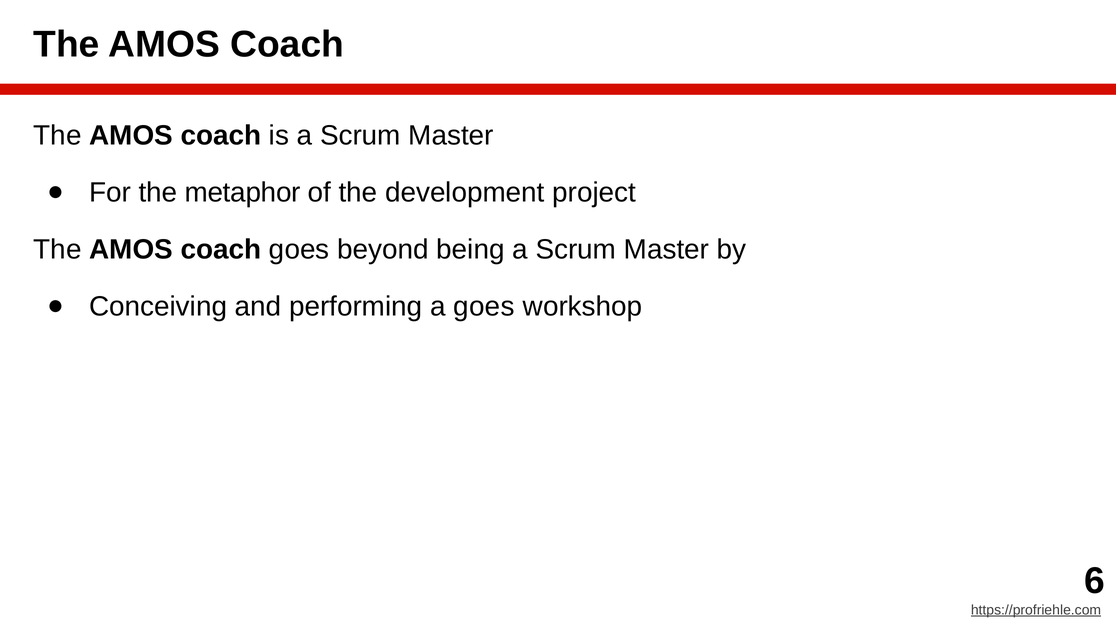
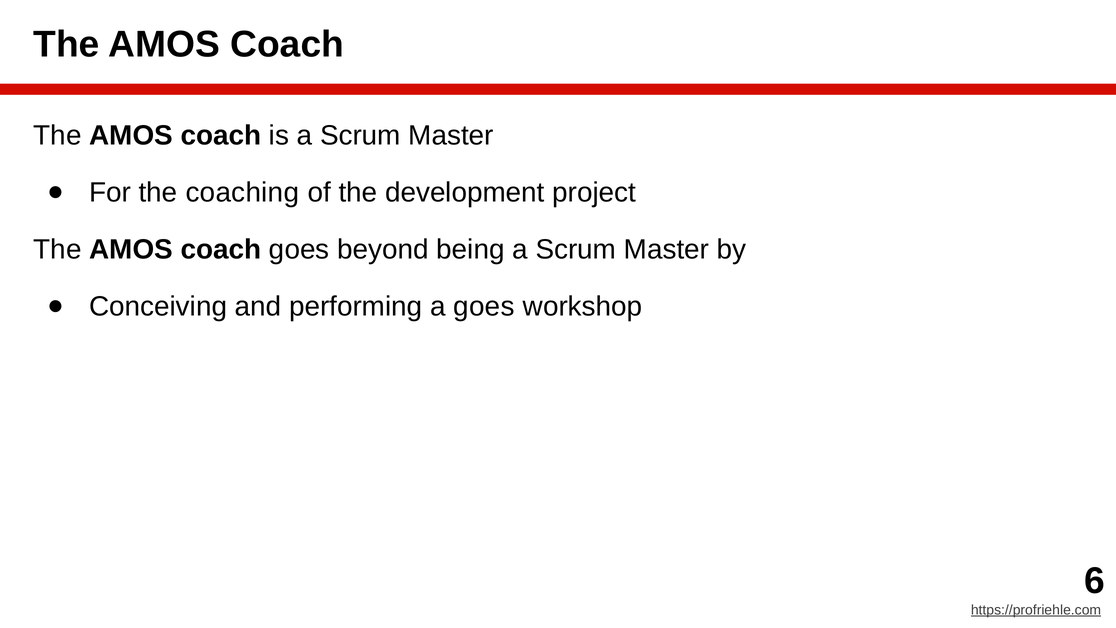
metaphor: metaphor -> coaching
